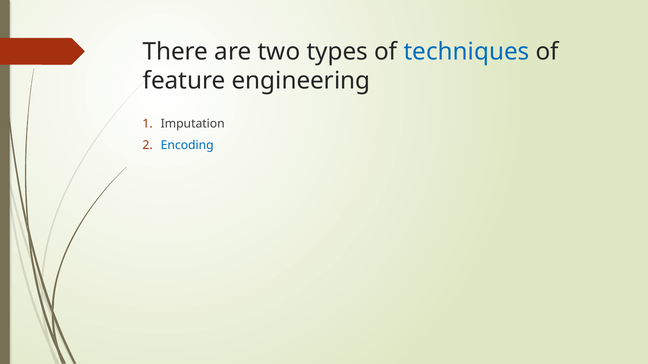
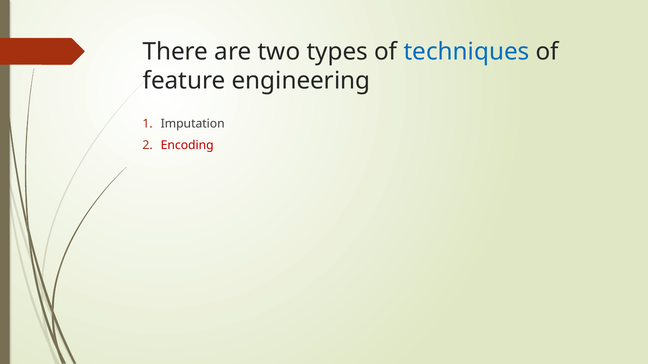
Encoding colour: blue -> red
